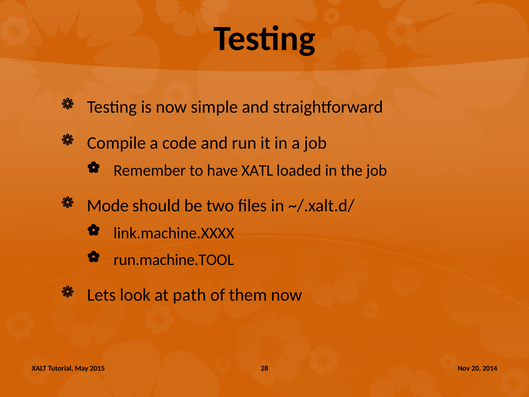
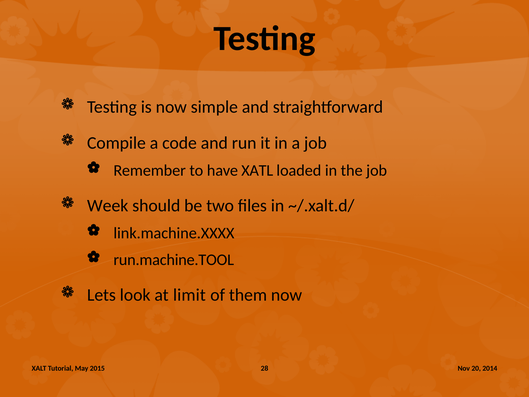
Mode: Mode -> Week
path: path -> limit
